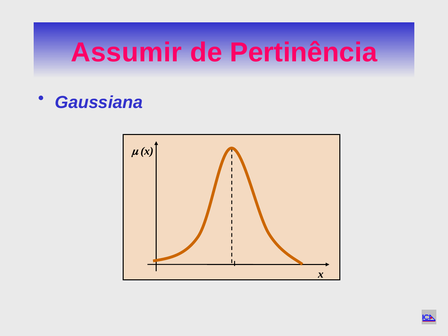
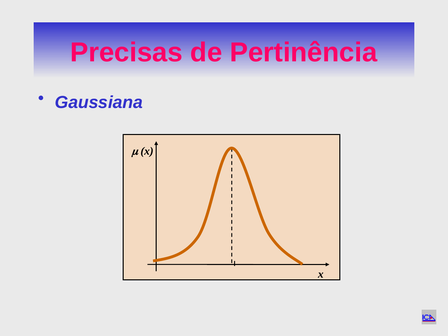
Assumir: Assumir -> Precisas
